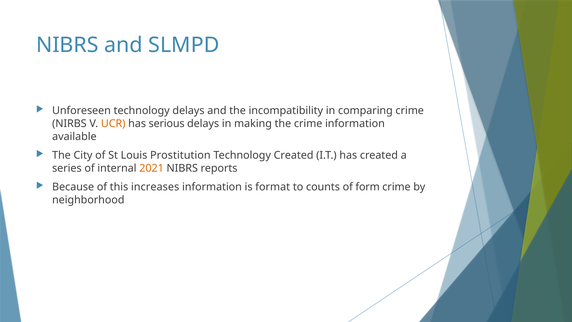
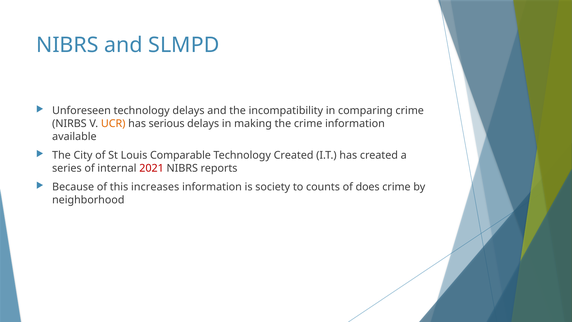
Prostitution: Prostitution -> Comparable
2021 colour: orange -> red
format: format -> society
form: form -> does
